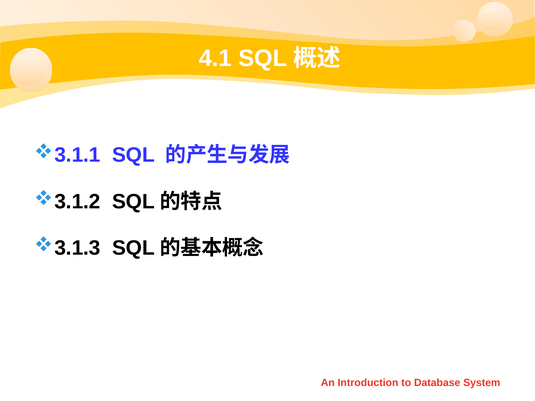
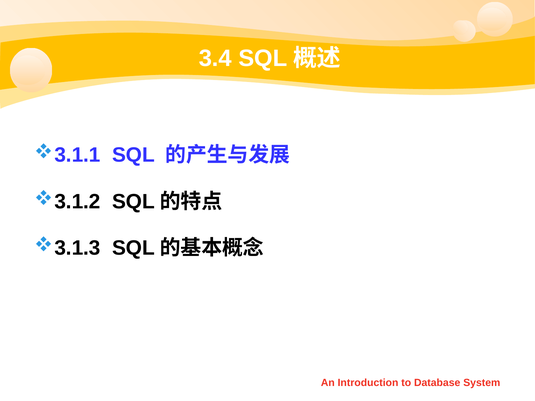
4.1: 4.1 -> 3.4
